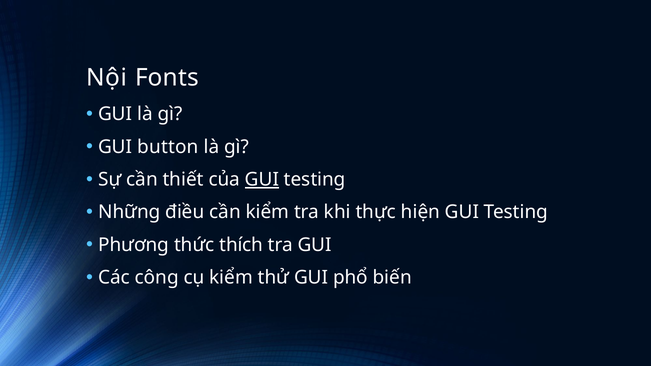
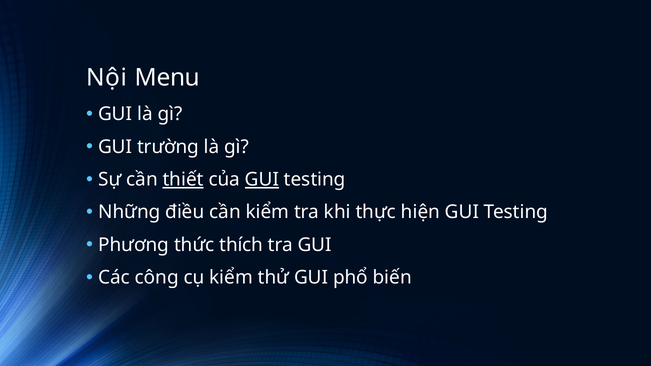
Fonts: Fonts -> Menu
button: button -> trường
thiết underline: none -> present
